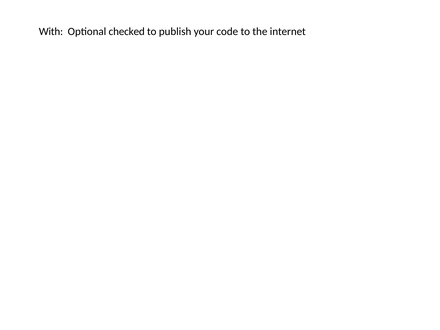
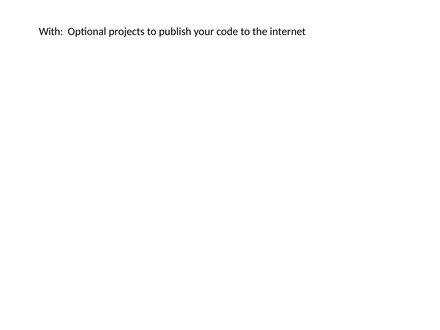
checked: checked -> projects
